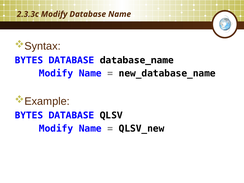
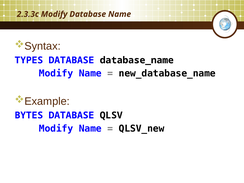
BYTES at (29, 60): BYTES -> TYPES
